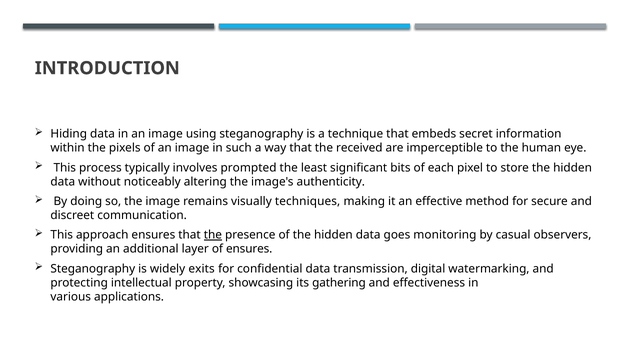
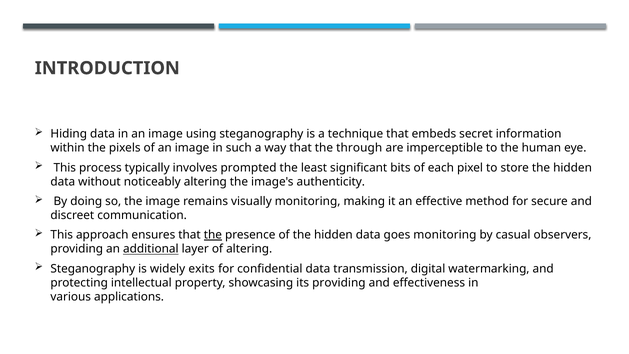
received: received -> through
visually techniques: techniques -> monitoring
additional underline: none -> present
of ensures: ensures -> altering
its gathering: gathering -> providing
